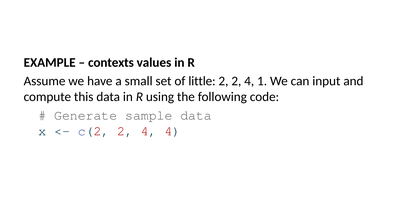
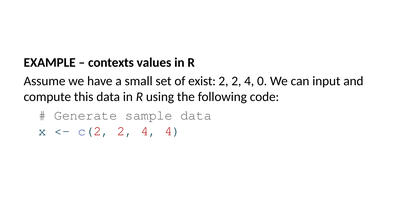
little: little -> exist
1: 1 -> 0
